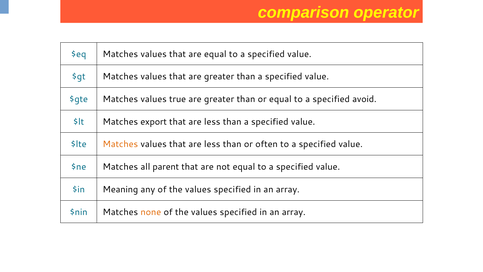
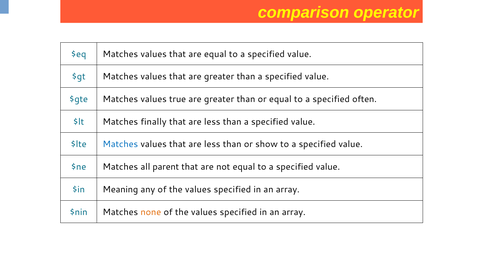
avoid: avoid -> often
export: export -> finally
Matches at (120, 144) colour: orange -> blue
often: often -> show
